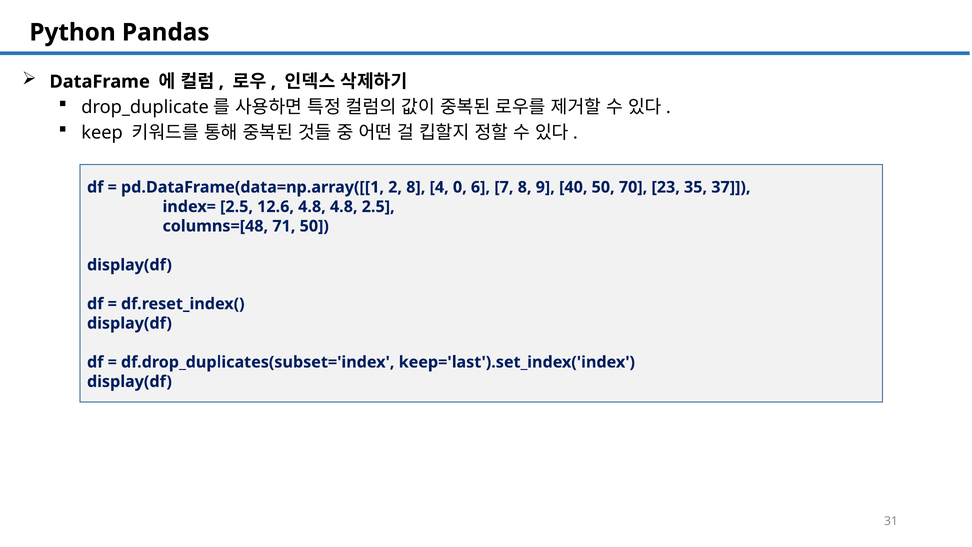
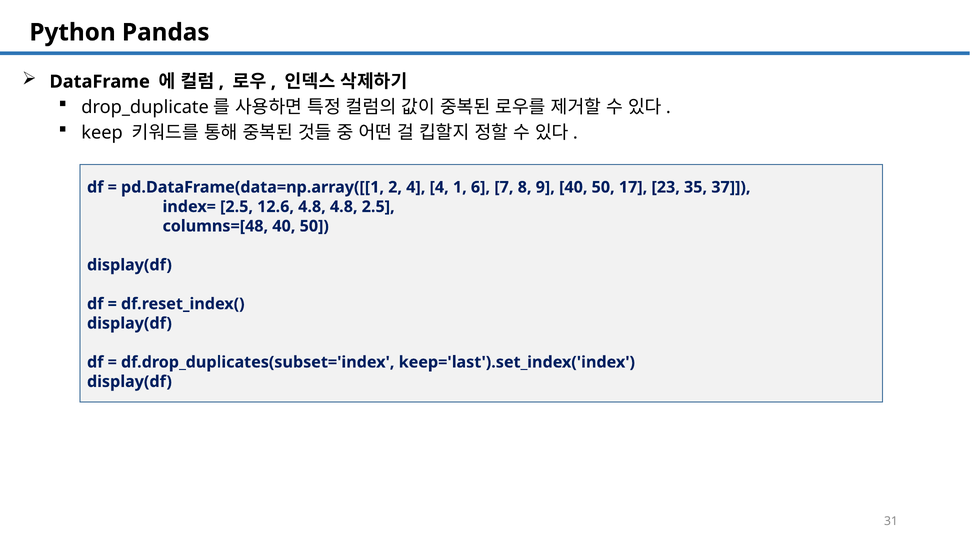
2 8: 8 -> 4
0: 0 -> 1
70: 70 -> 17
columns=[48 71: 71 -> 40
